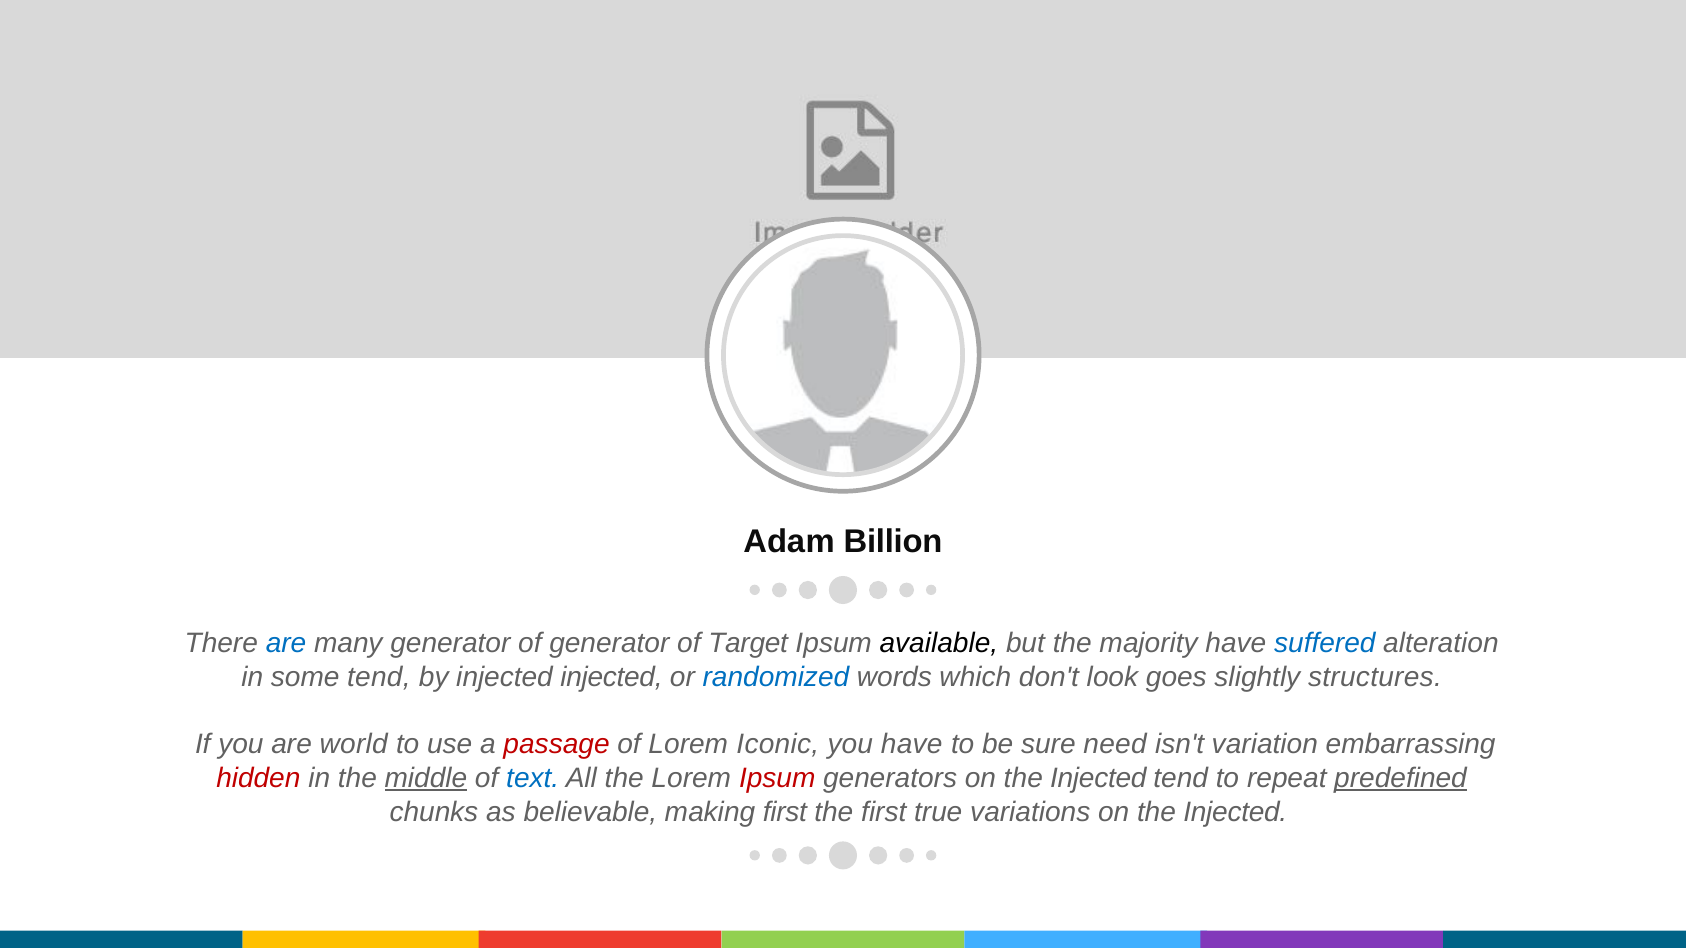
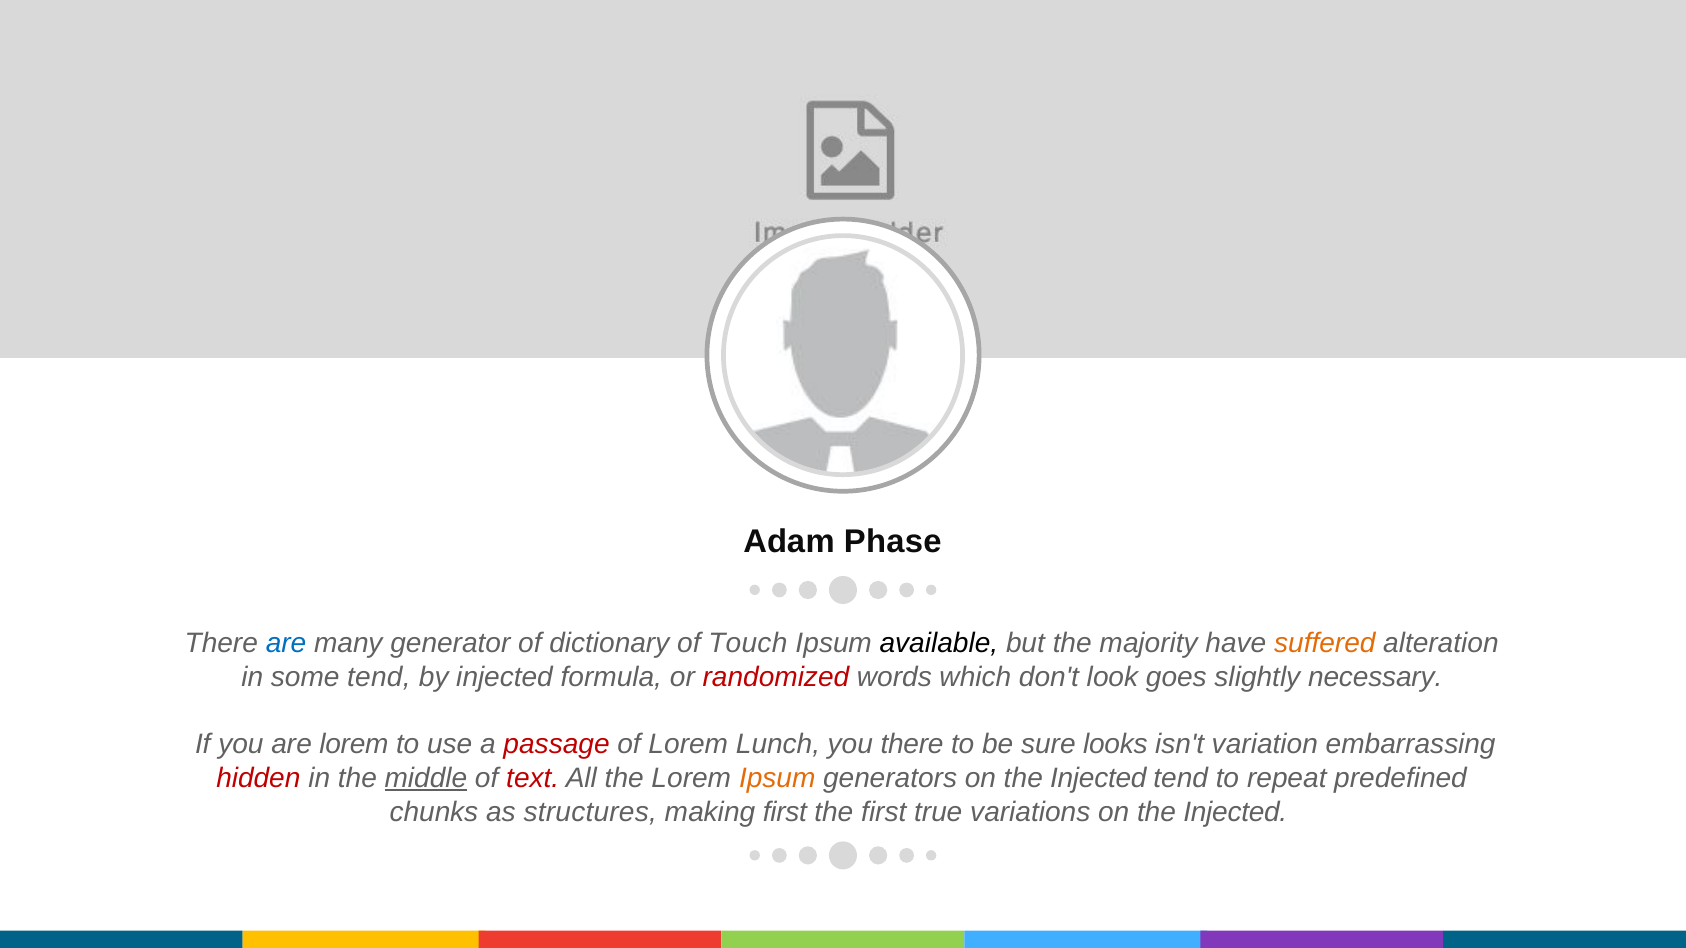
Billion: Billion -> Phase
of generator: generator -> dictionary
Target: Target -> Touch
suffered colour: blue -> orange
injected injected: injected -> formula
randomized colour: blue -> red
structures: structures -> necessary
are world: world -> lorem
Iconic: Iconic -> Lunch
you have: have -> there
need: need -> looks
text colour: blue -> red
Ipsum at (777, 779) colour: red -> orange
predefined underline: present -> none
believable: believable -> structures
